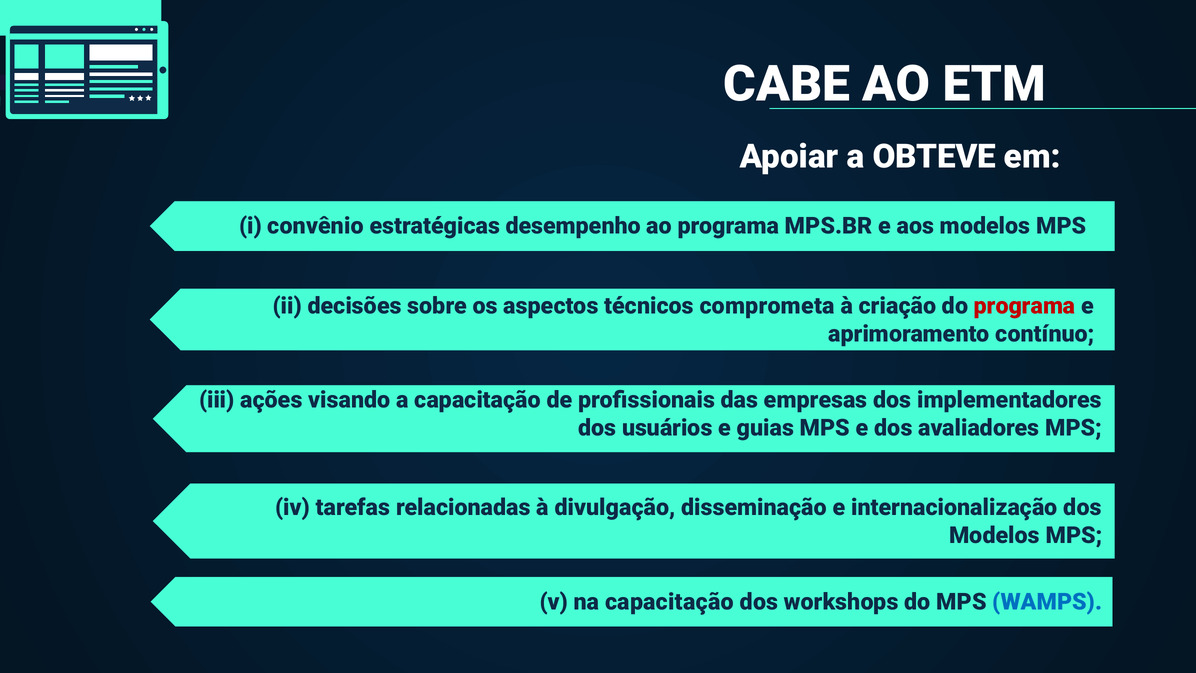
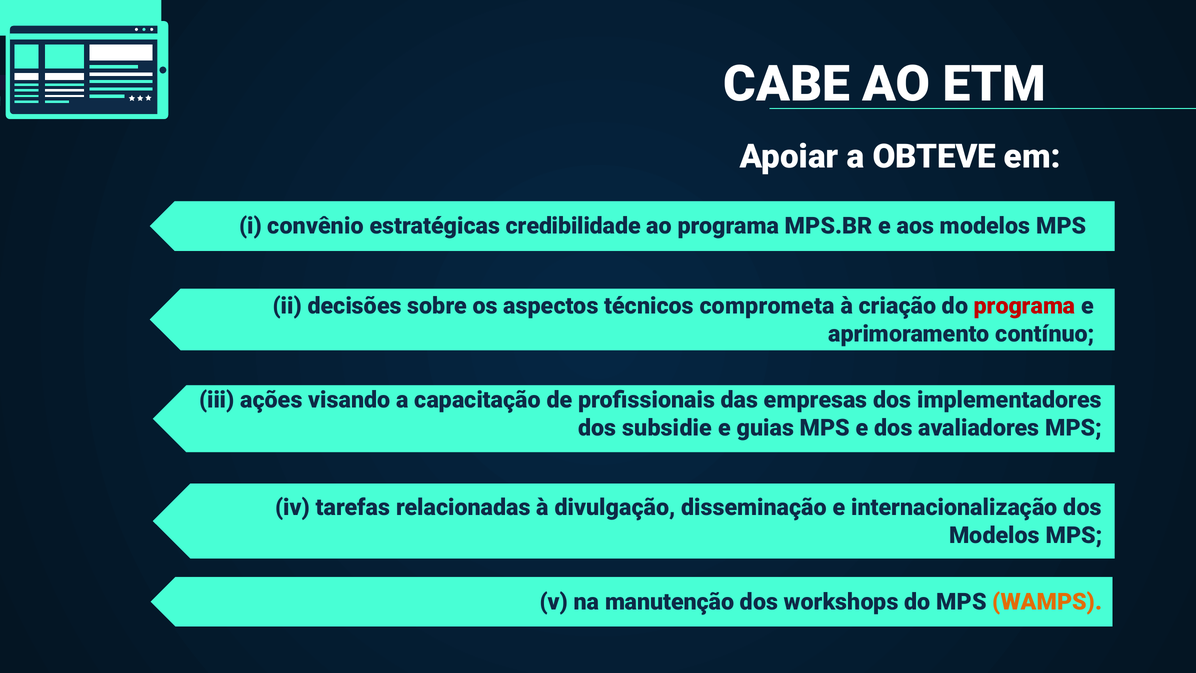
desempenho: desempenho -> credibilidade
usuários: usuários -> subsidie
na capacitação: capacitação -> manutenção
WAMPS colour: blue -> orange
